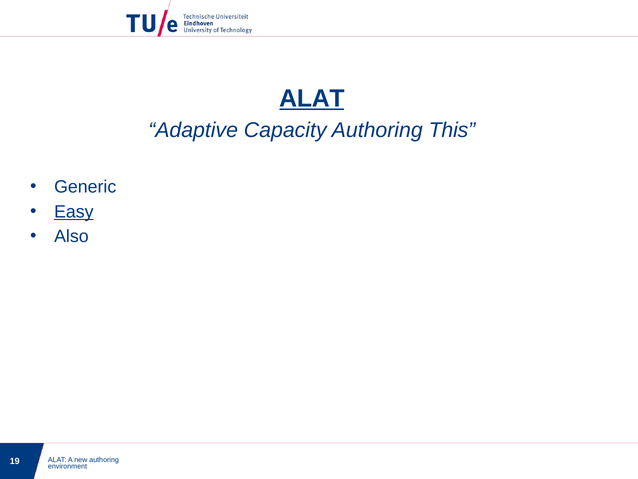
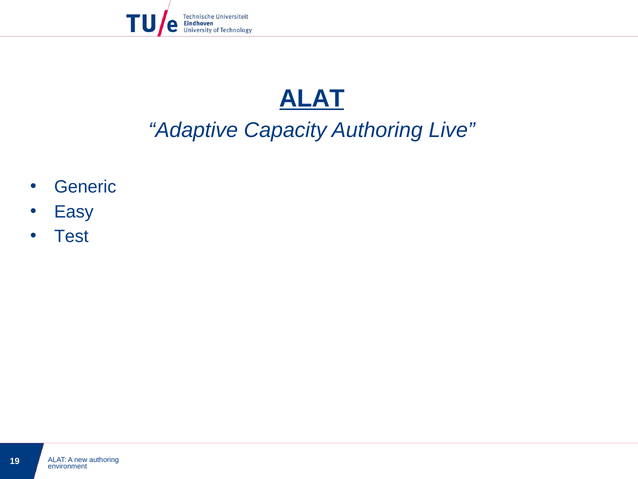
This: This -> Live
Easy underline: present -> none
Also: Also -> Test
